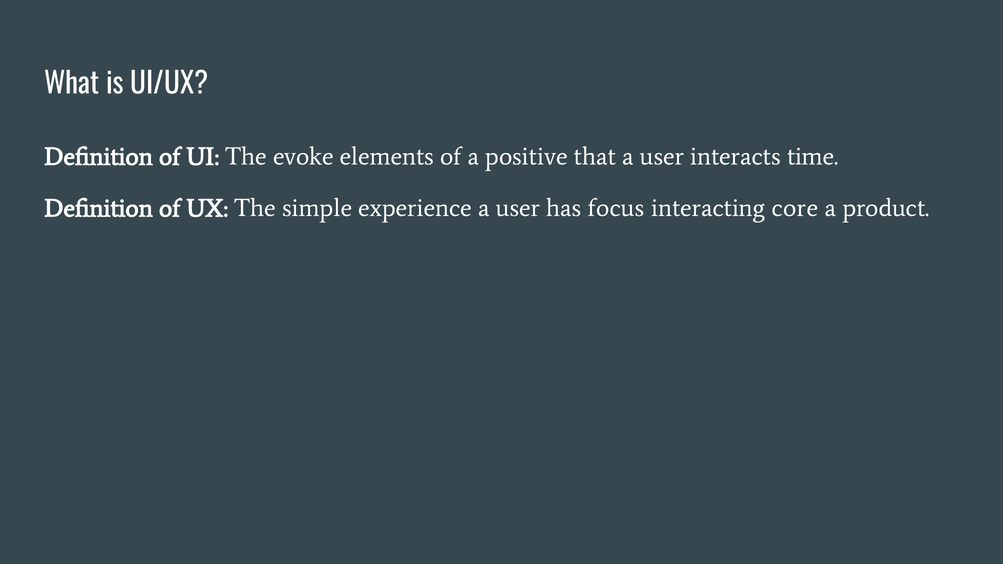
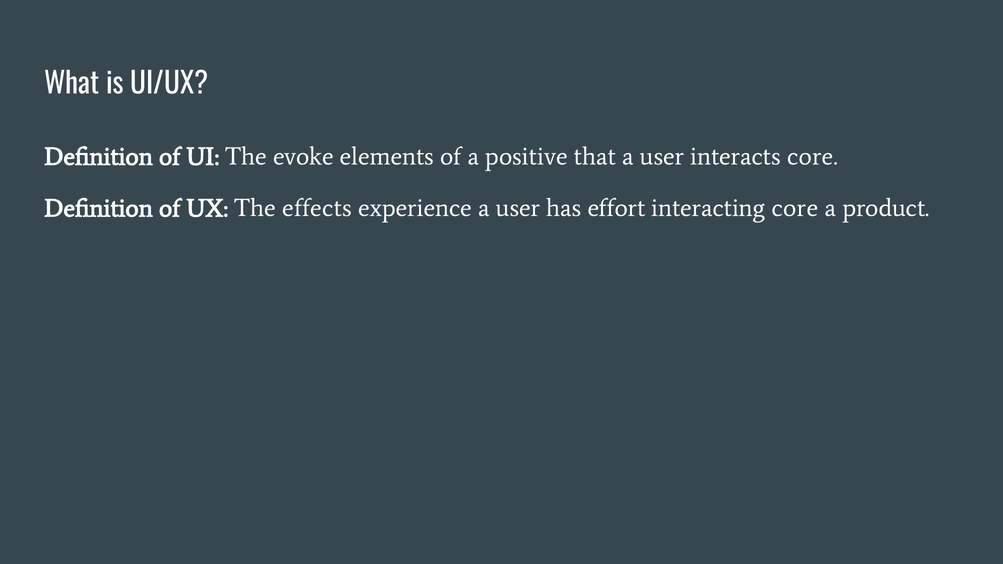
interacts time: time -> core
simple: simple -> effects
focus: focus -> effort
